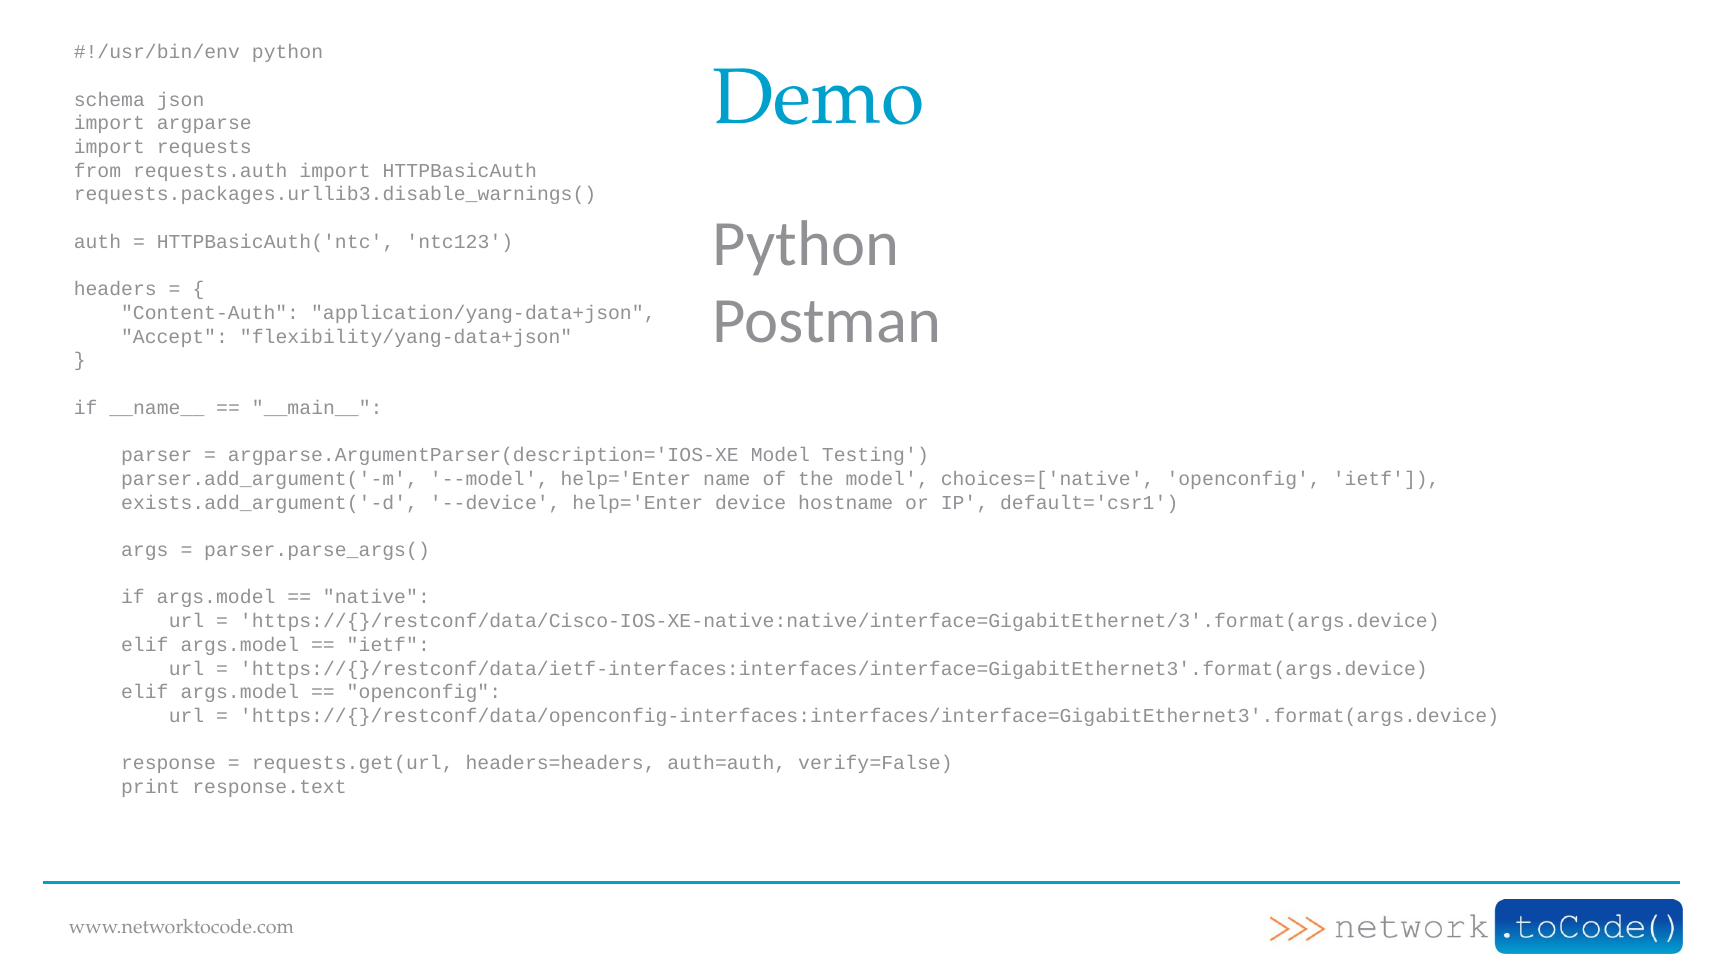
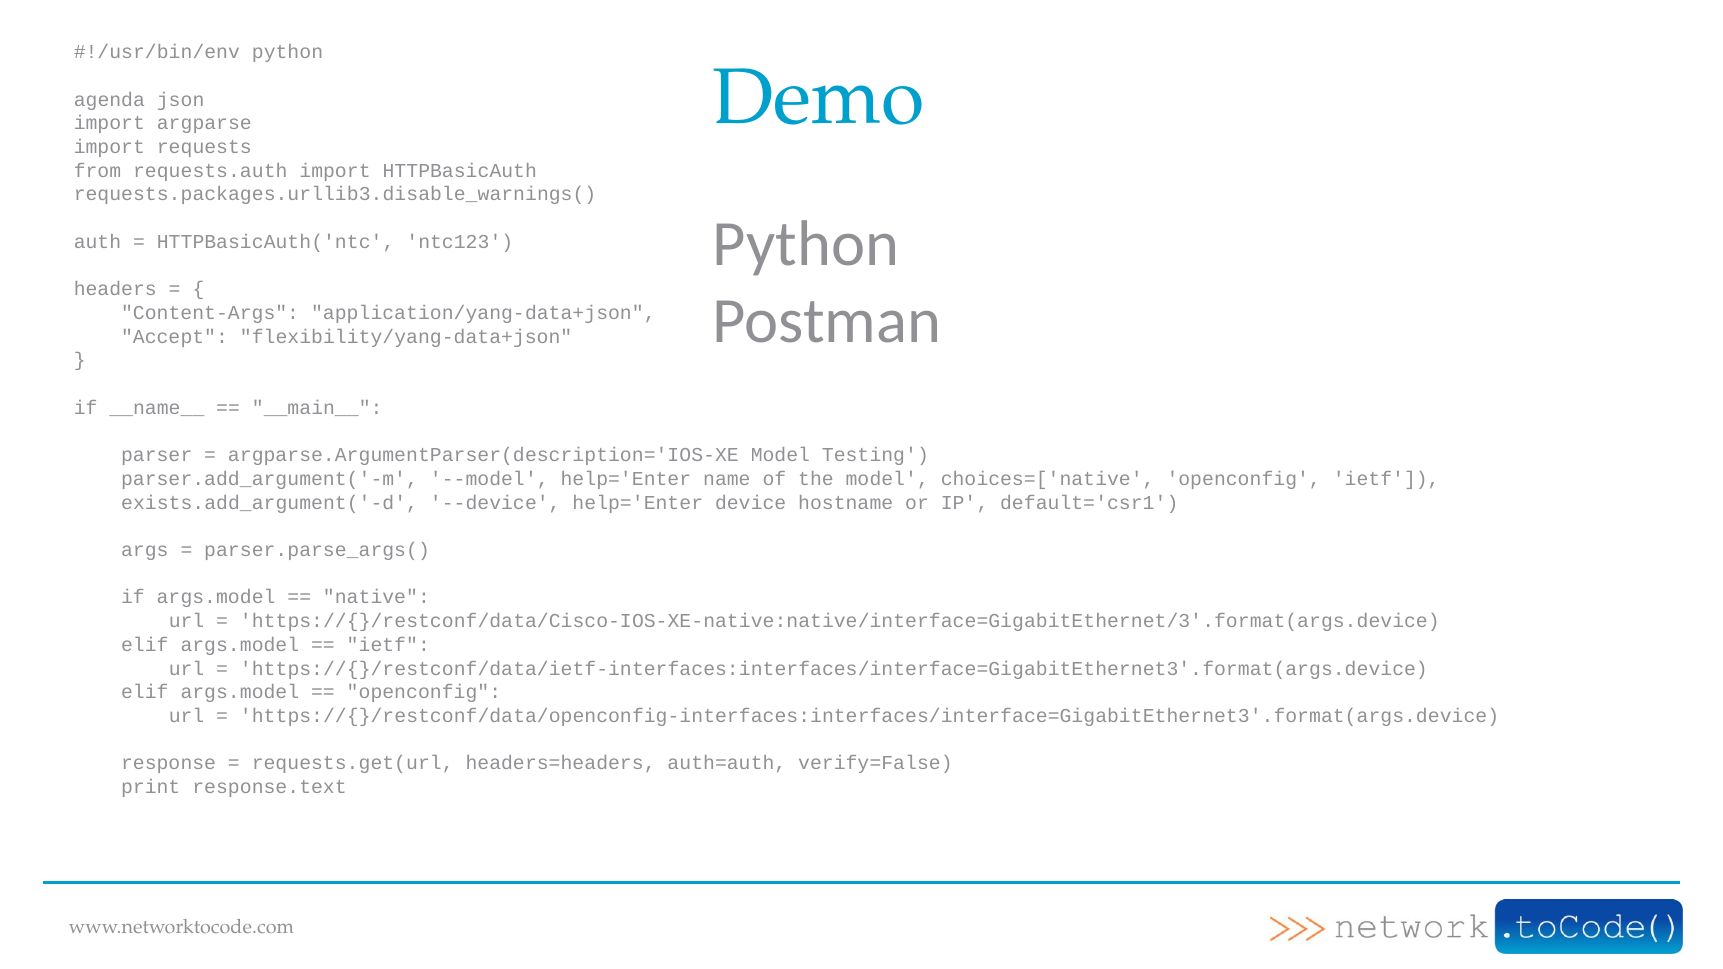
schema: schema -> agenda
Content-Auth: Content-Auth -> Content-Args
